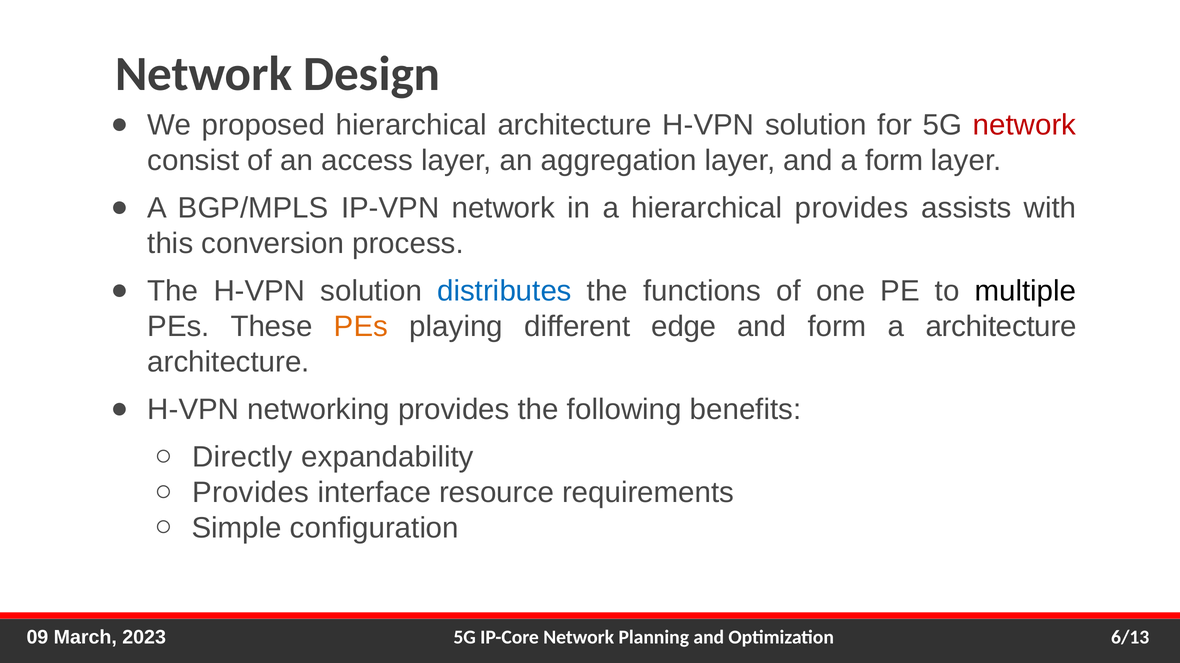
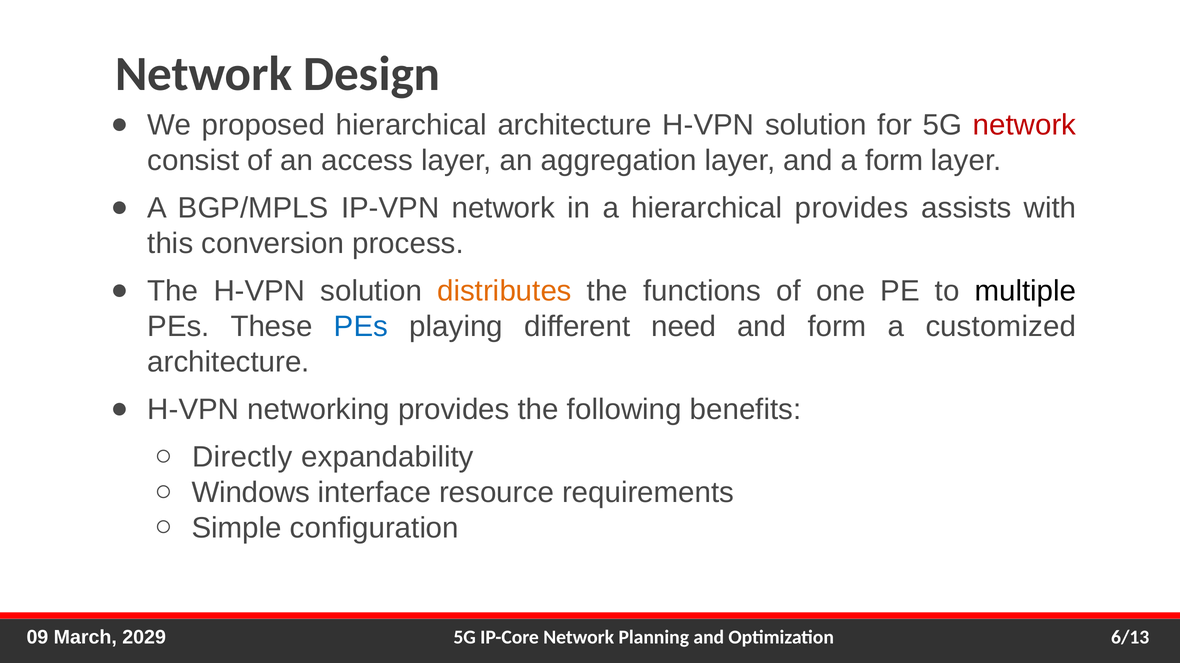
distributes colour: blue -> orange
PEs at (361, 327) colour: orange -> blue
edge: edge -> need
a architecture: architecture -> customized
Provides at (251, 493): Provides -> Windows
2023: 2023 -> 2029
